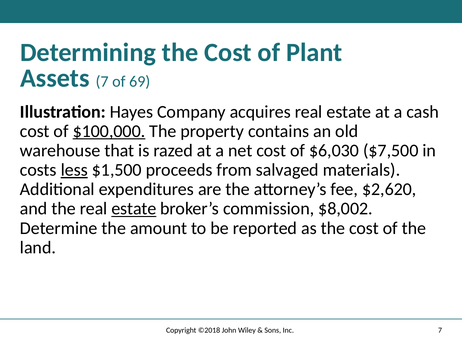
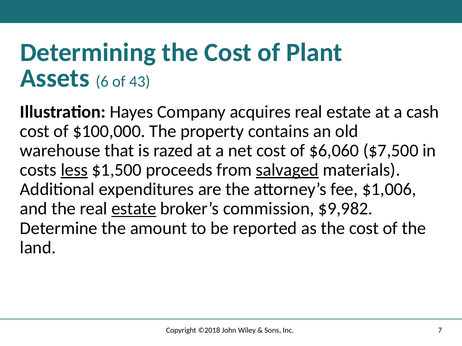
Assets 7: 7 -> 6
69: 69 -> 43
$100,000 underline: present -> none
$6,030: $6,030 -> $6,060
salvaged underline: none -> present
$2,620: $2,620 -> $1,006
$8,002: $8,002 -> $9,982
